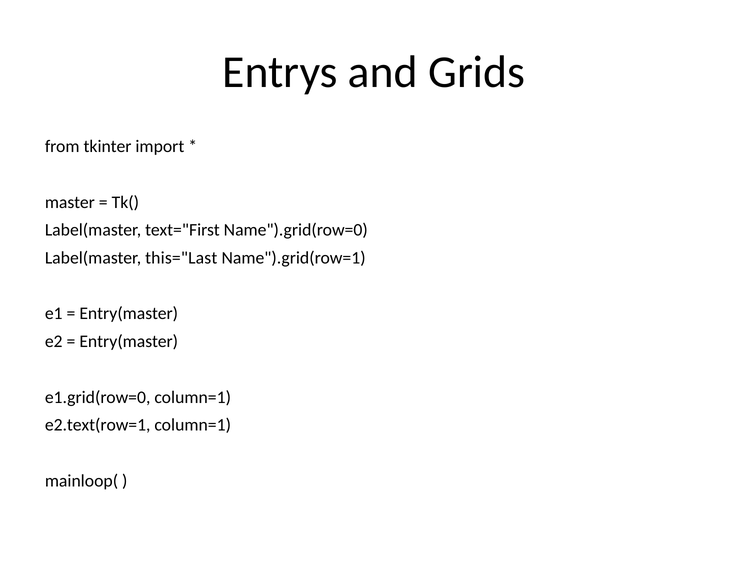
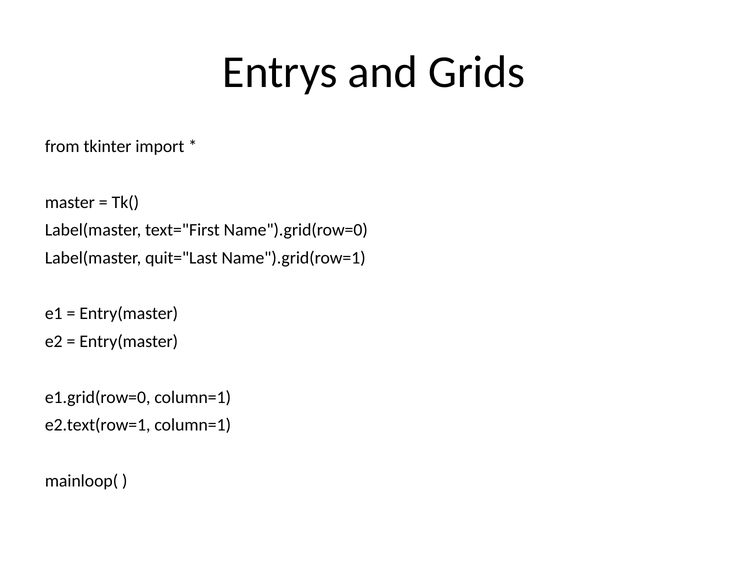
this="Last: this="Last -> quit="Last
